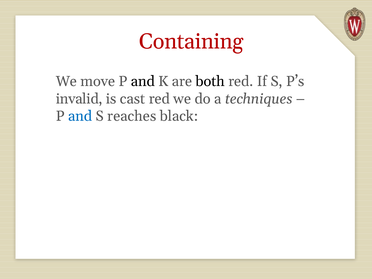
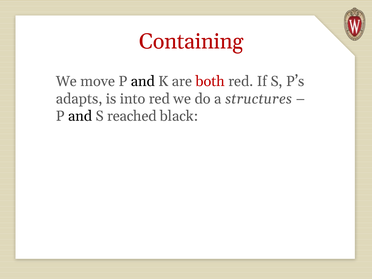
both colour: black -> red
invalid: invalid -> adapts
cast: cast -> into
techniques: techniques -> structures
and at (80, 116) colour: blue -> black
reaches: reaches -> reached
